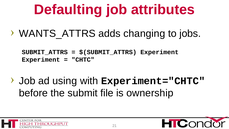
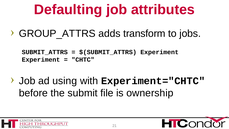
WANTS_ATTRS: WANTS_ATTRS -> GROUP_ATTRS
changing: changing -> transform
